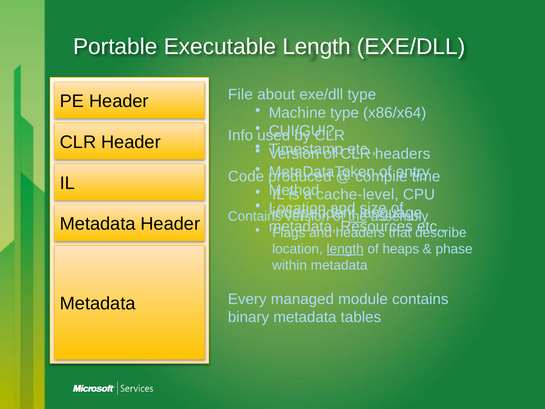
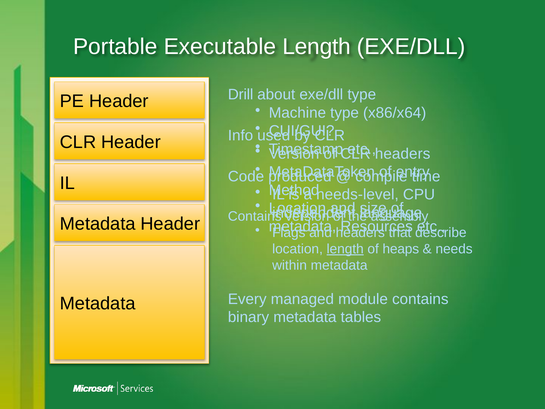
File: File -> Drill
cache-level: cache-level -> needs-level
the underline: present -> none
phase: phase -> needs
